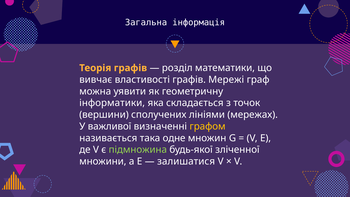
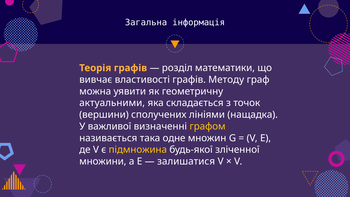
Мережі: Мережі -> Методу
iнформатики: iнформатики -> актуальними
мережах: мережах -> нащадка
підмножина colour: light green -> yellow
